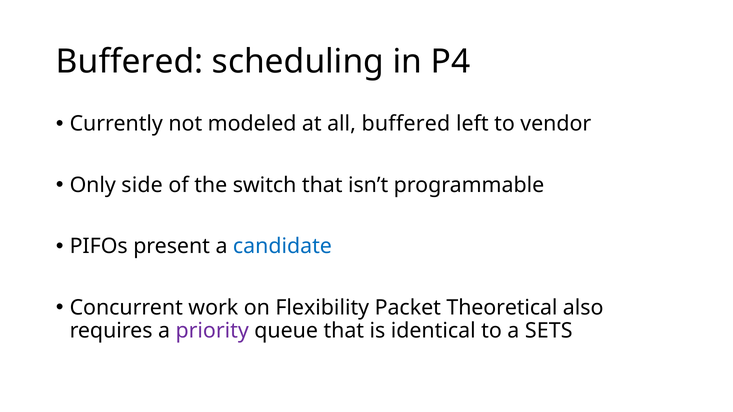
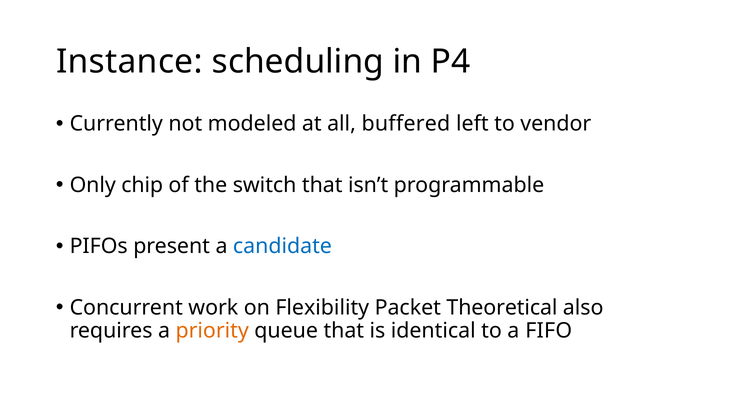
Buffered at (130, 62): Buffered -> Instance
side: side -> chip
priority colour: purple -> orange
SETS: SETS -> FIFO
